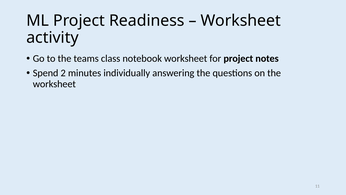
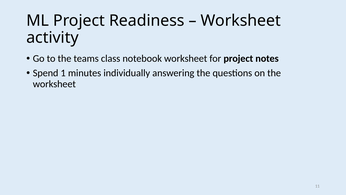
2: 2 -> 1
